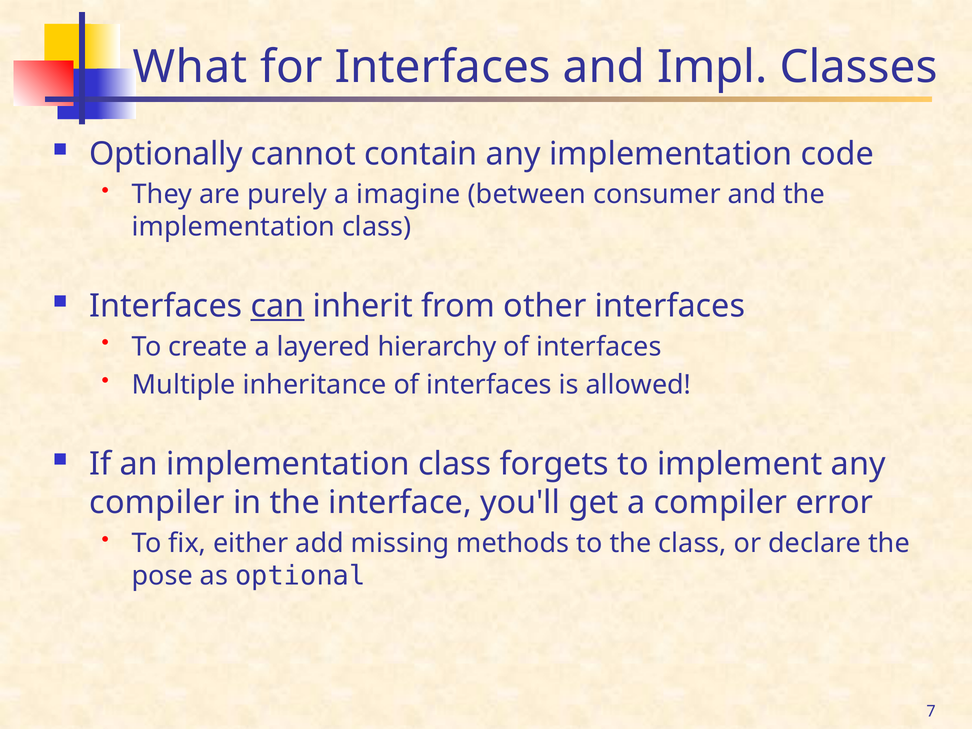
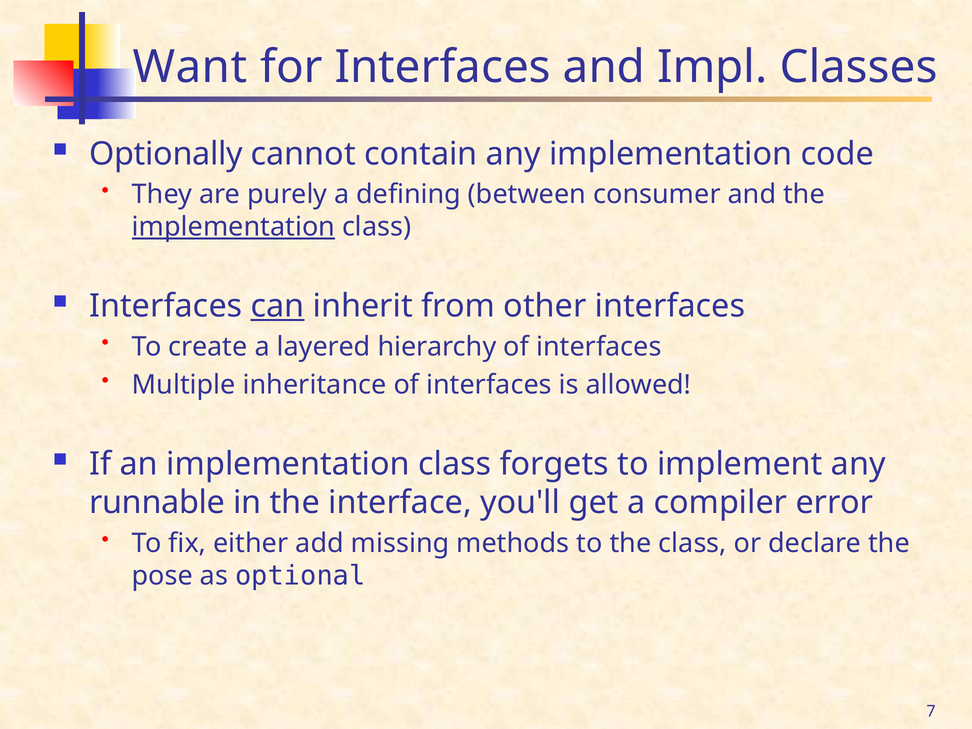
What: What -> Want
imagine: imagine -> defining
implementation at (233, 227) underline: none -> present
compiler at (157, 503): compiler -> runnable
